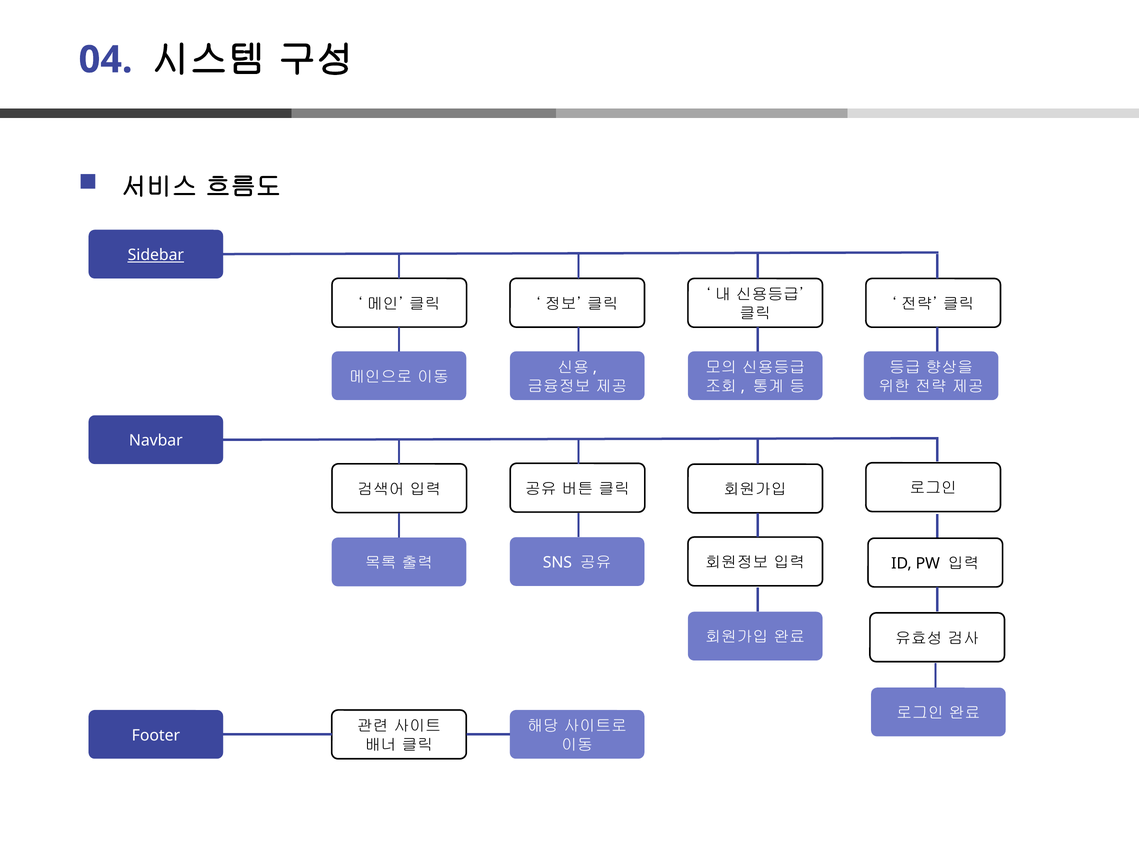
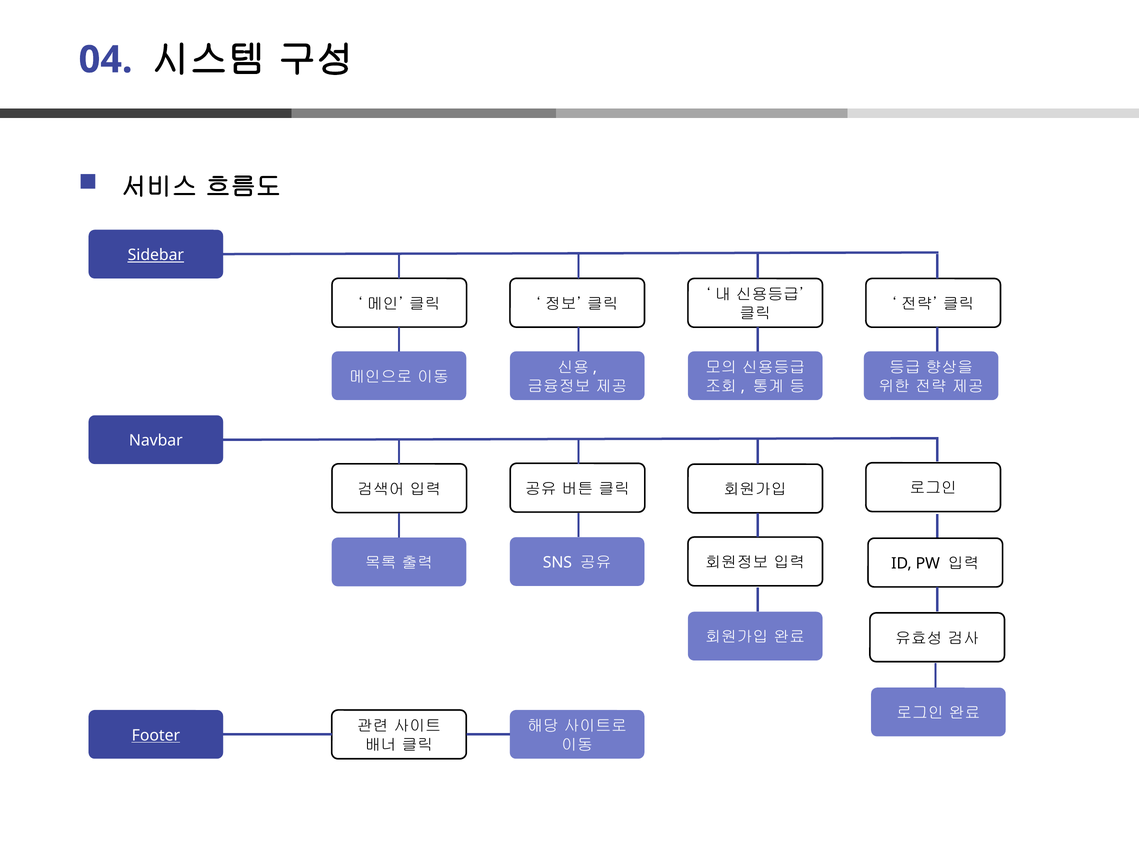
Footer underline: none -> present
